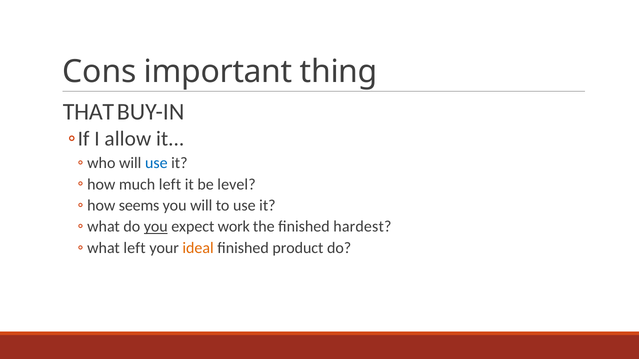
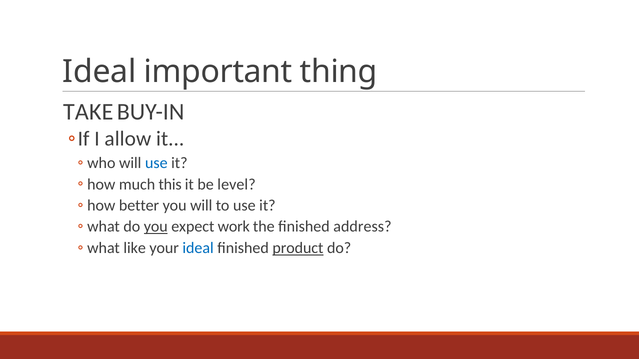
Cons at (99, 72): Cons -> Ideal
THAT: THAT -> TAKE
much left: left -> this
seems: seems -> better
hardest: hardest -> address
left at (135, 248): left -> like
ideal at (198, 248) colour: orange -> blue
product underline: none -> present
